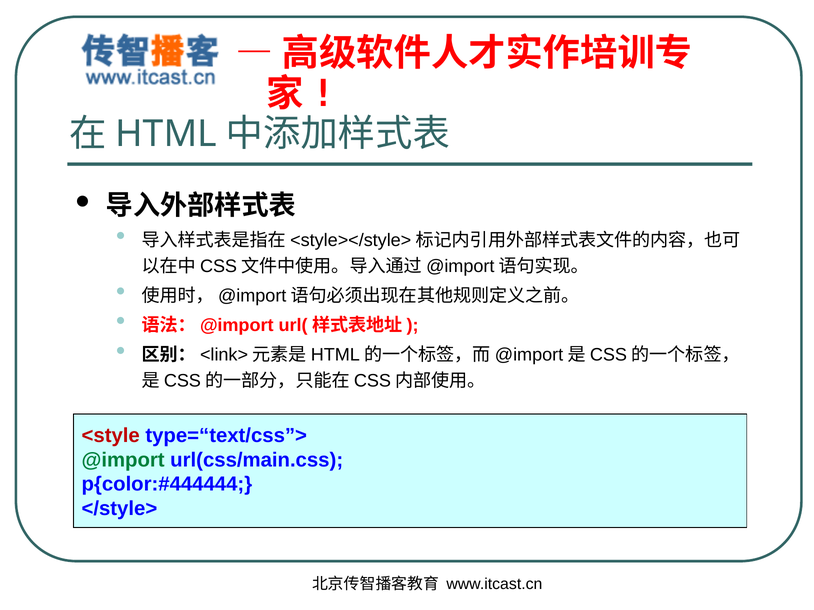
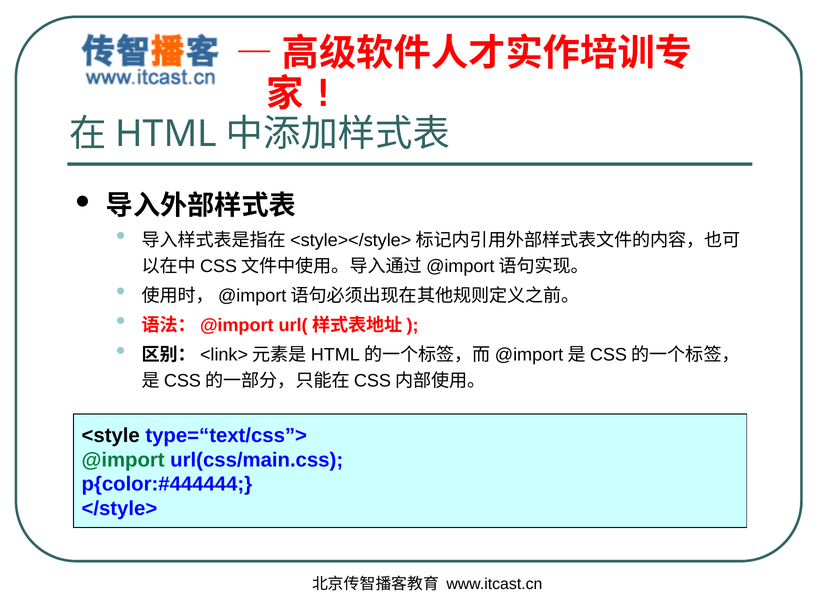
<style colour: red -> black
